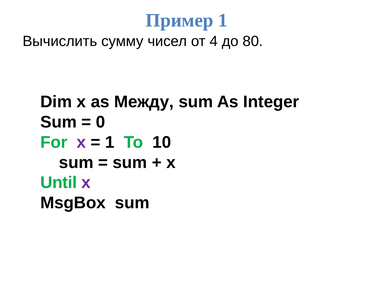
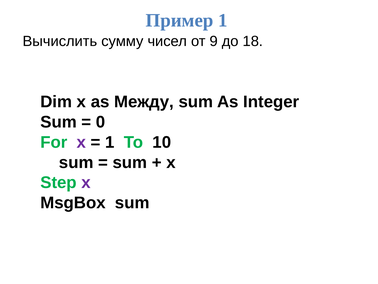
4: 4 -> 9
80: 80 -> 18
Until: Until -> Step
